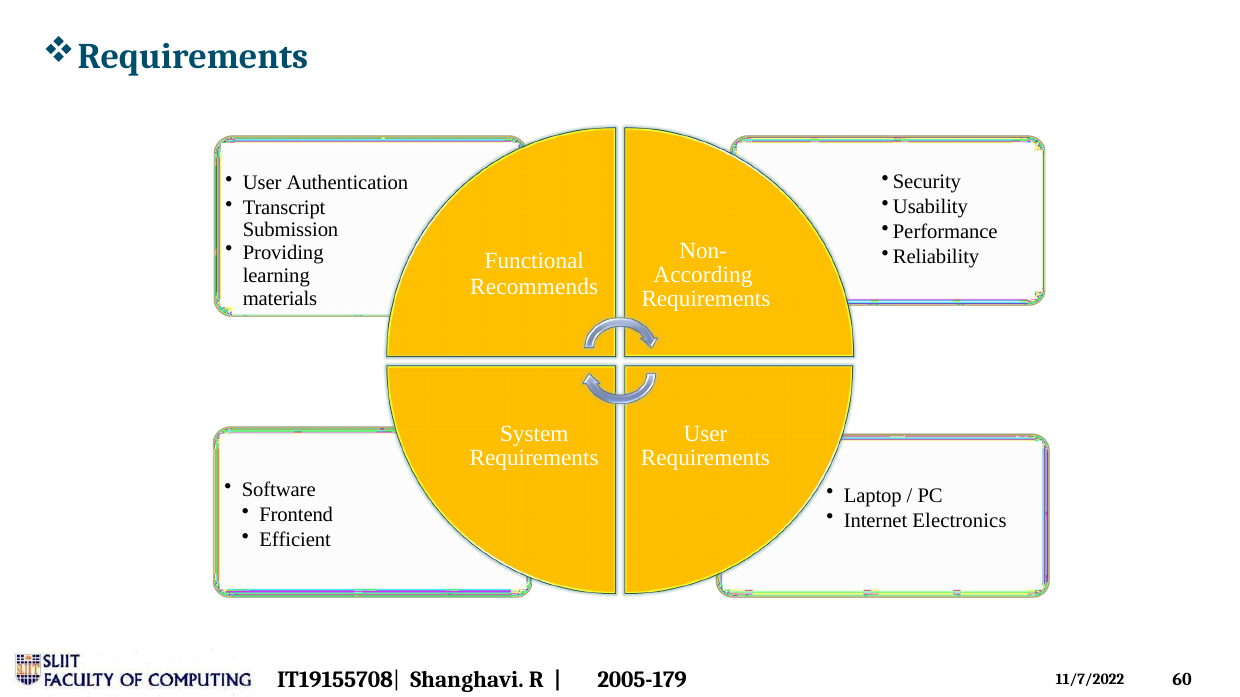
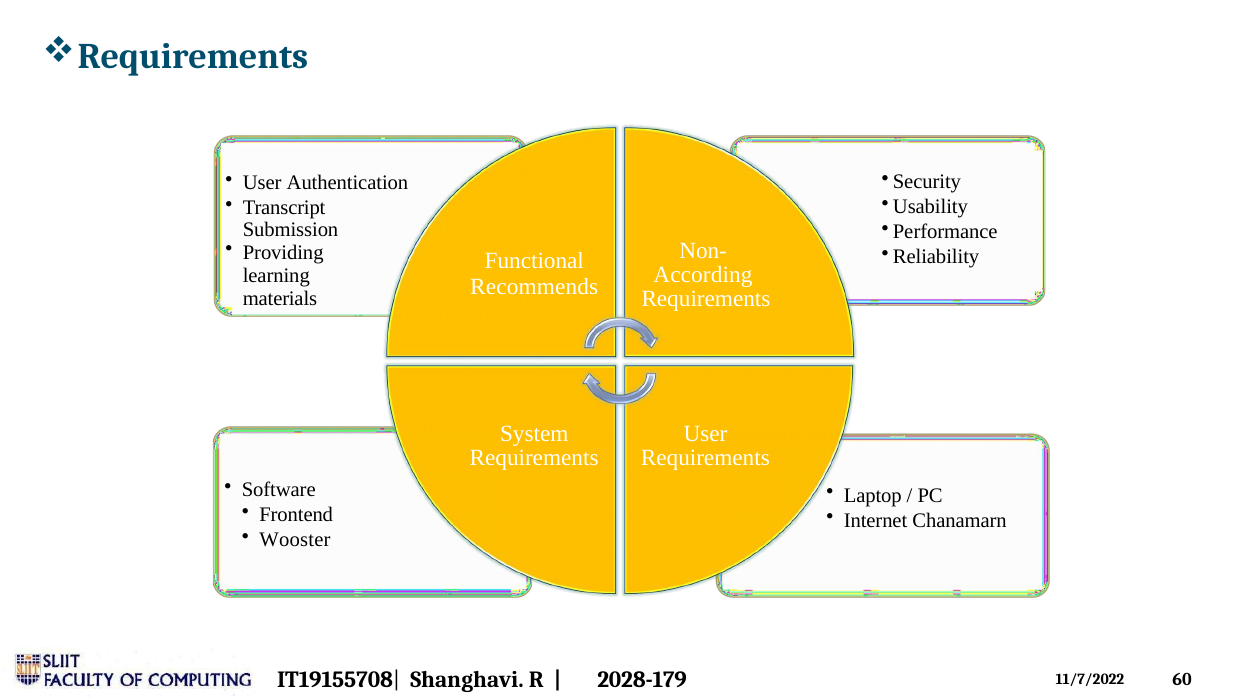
Electronics: Electronics -> Chanamarn
Efficient: Efficient -> Wooster
2005-179: 2005-179 -> 2028-179
